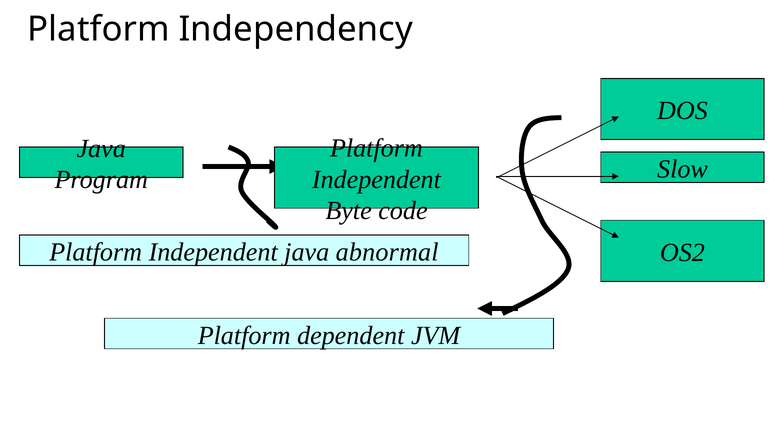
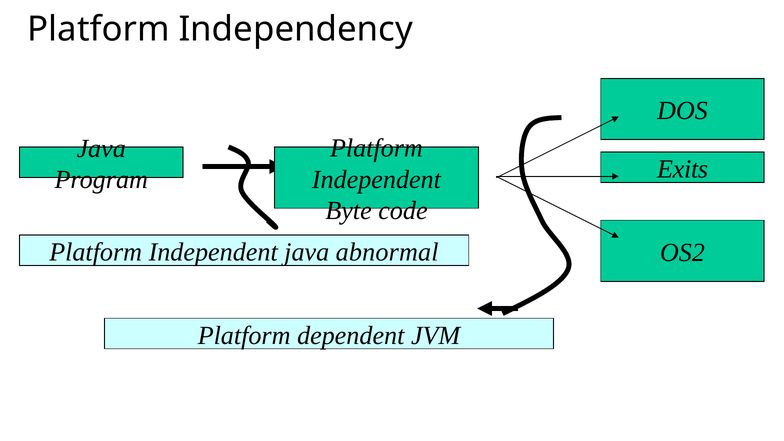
Slow: Slow -> Exits
